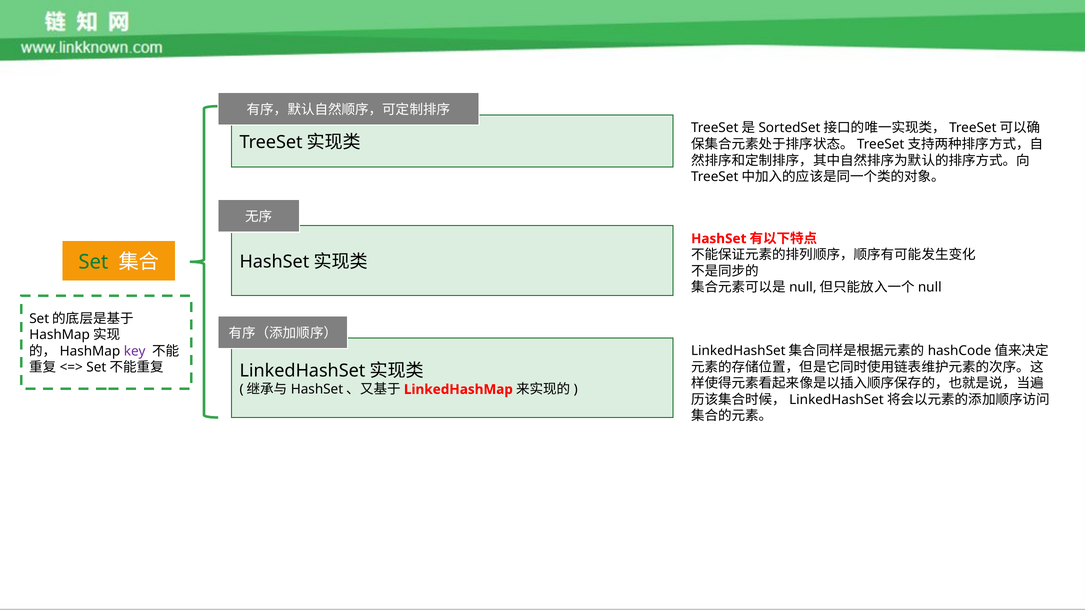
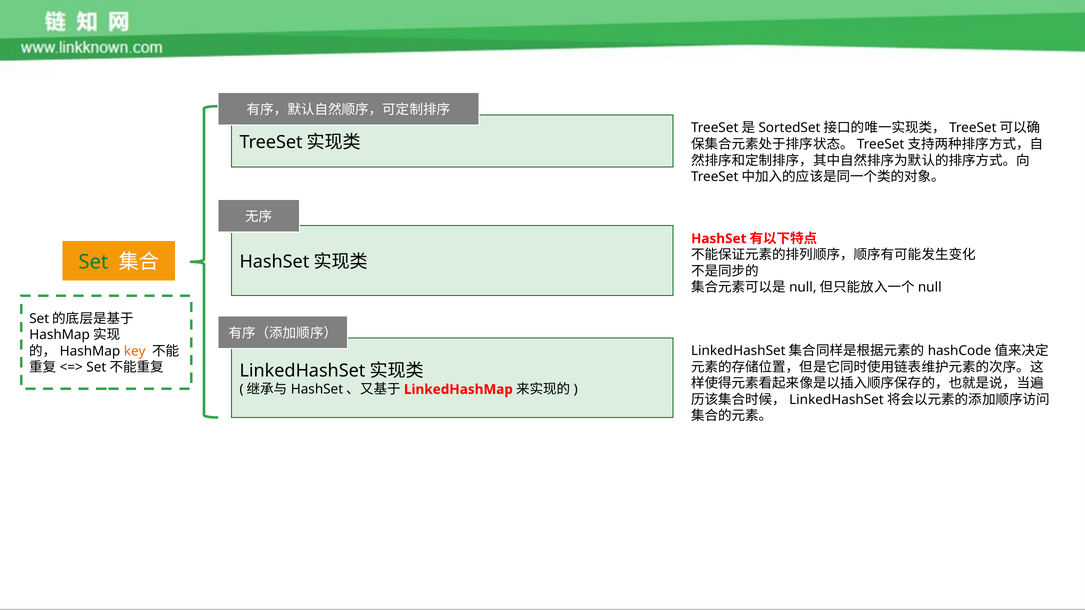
key colour: purple -> orange
